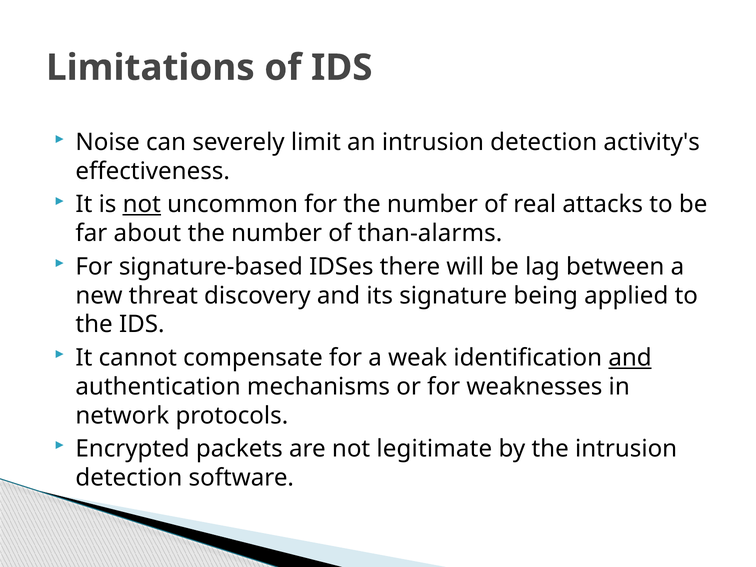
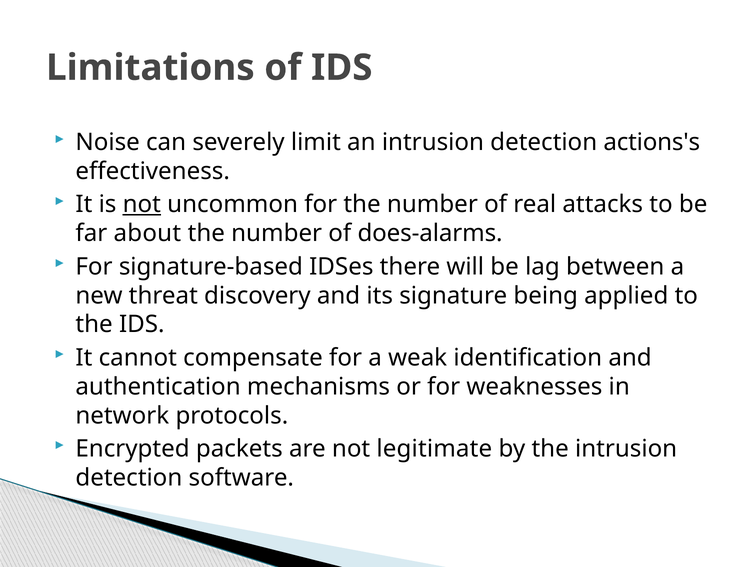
activity's: activity's -> actions's
than-alarms: than-alarms -> does-alarms
and at (630, 358) underline: present -> none
